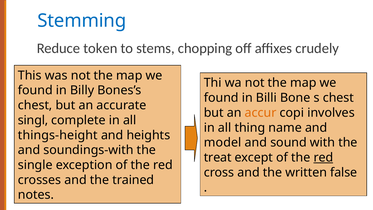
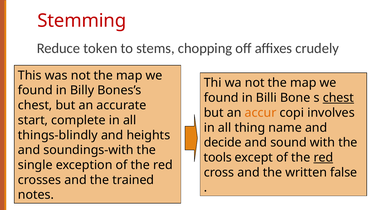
Stemming colour: blue -> red
chest at (338, 98) underline: none -> present
singl: singl -> start
things-height: things-height -> things-blindly
model: model -> decide
treat: treat -> tools
